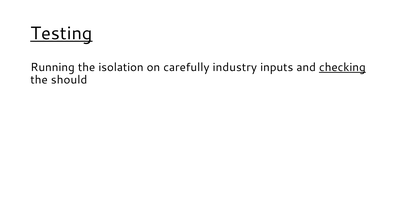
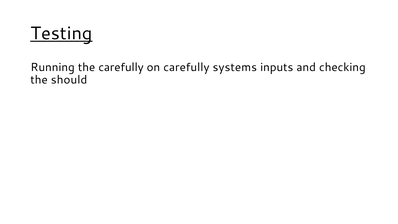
the isolation: isolation -> carefully
industry: industry -> systems
checking underline: present -> none
